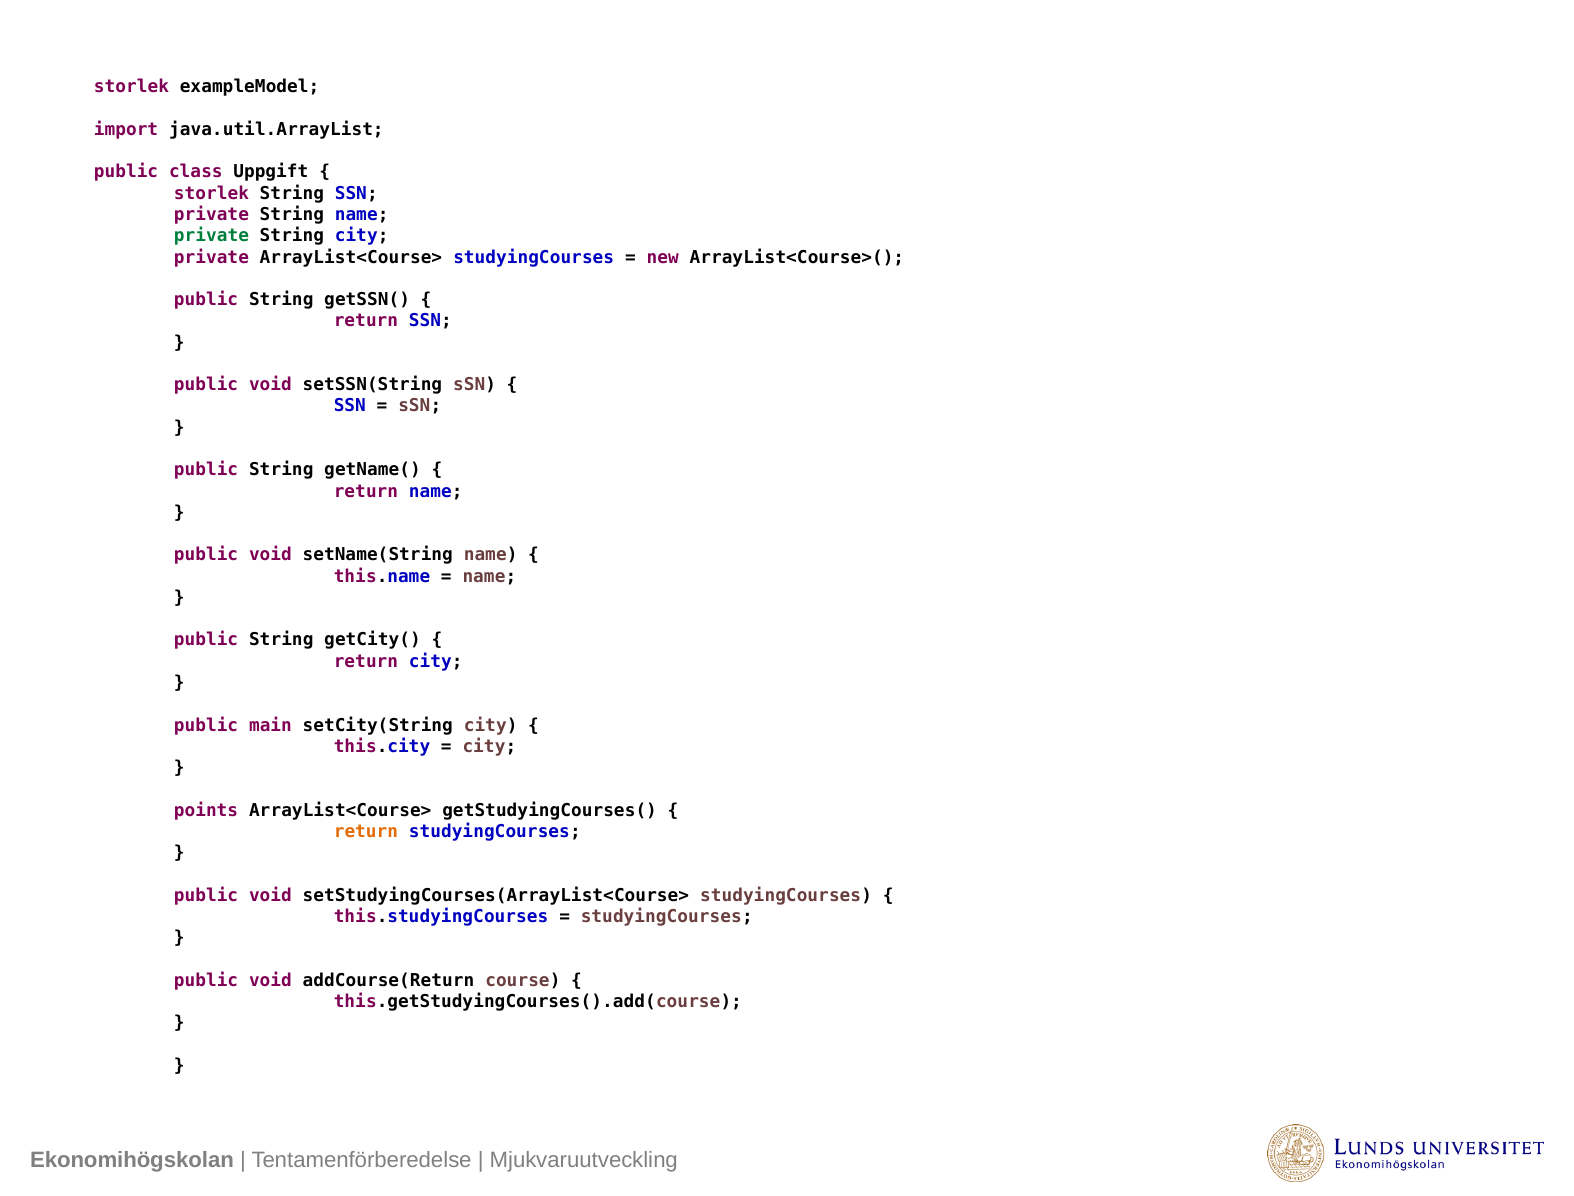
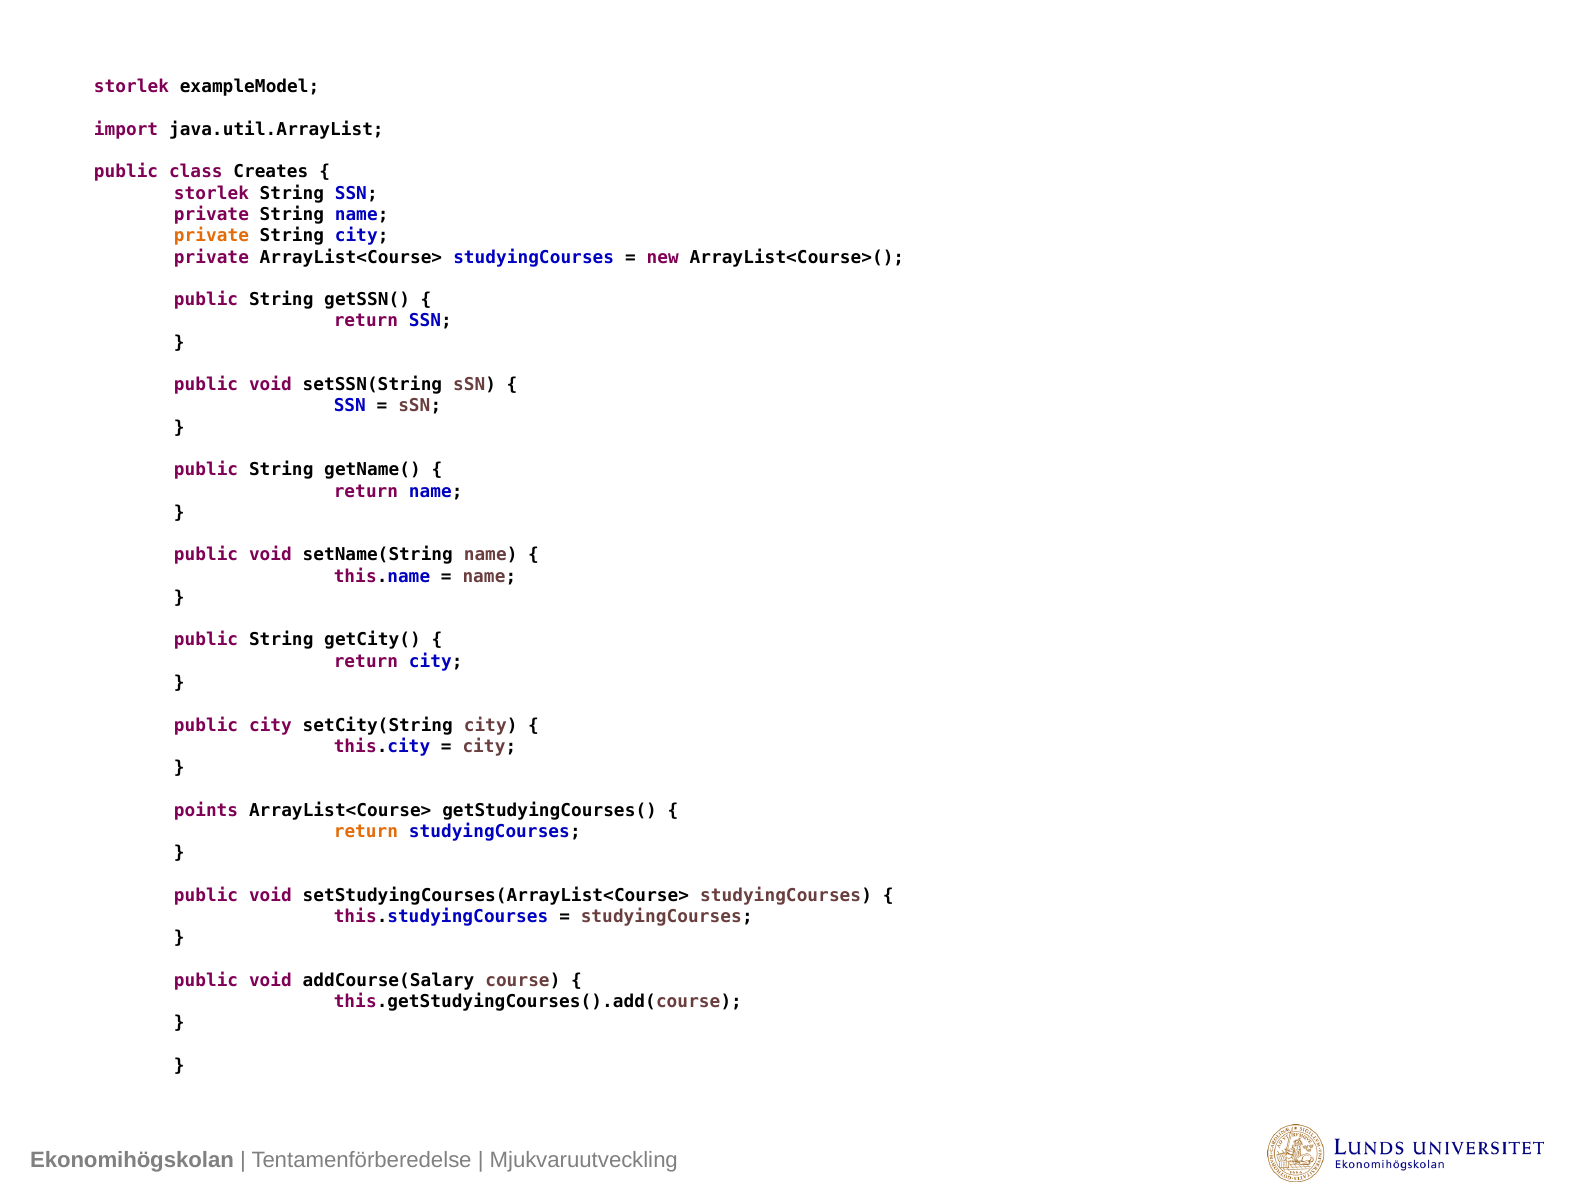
Uppgift: Uppgift -> Creates
private at (211, 236) colour: green -> orange
public main: main -> city
addCourse(Return: addCourse(Return -> addCourse(Salary
